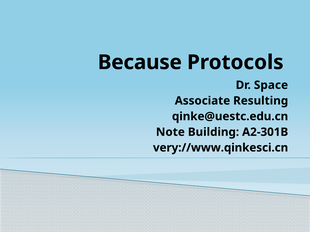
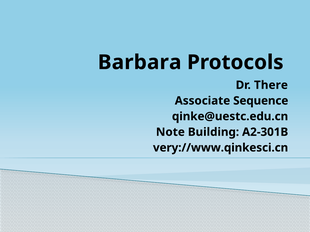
Because: Because -> Barbara
Space: Space -> There
Resulting: Resulting -> Sequence
